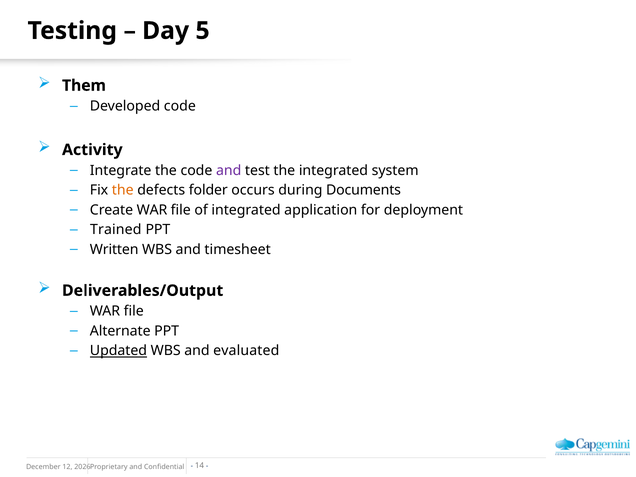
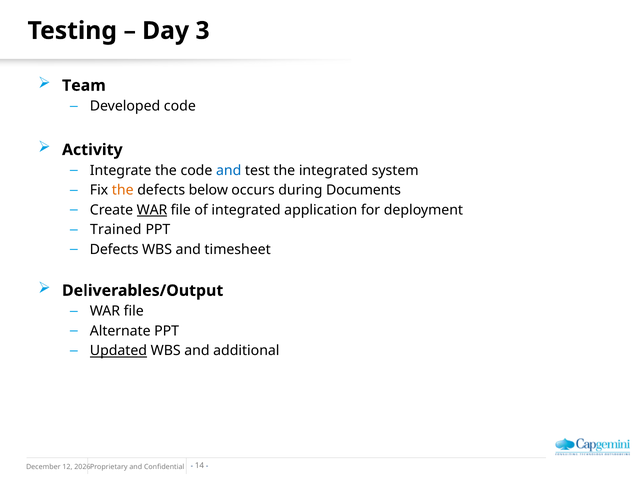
5: 5 -> 3
Them: Them -> Team
and at (229, 170) colour: purple -> blue
folder: folder -> below
WAR at (152, 210) underline: none -> present
Written at (114, 250): Written -> Defects
evaluated: evaluated -> additional
